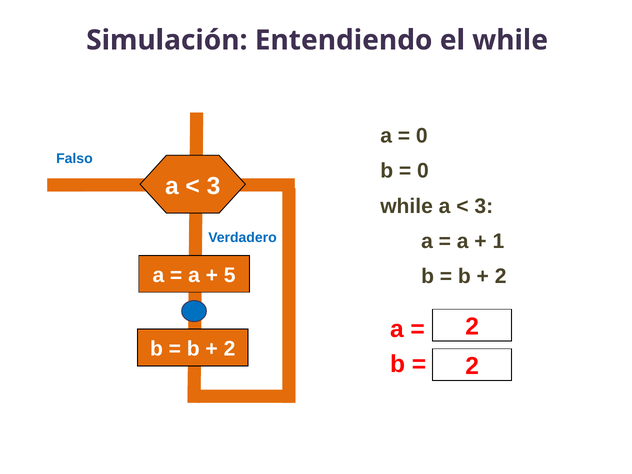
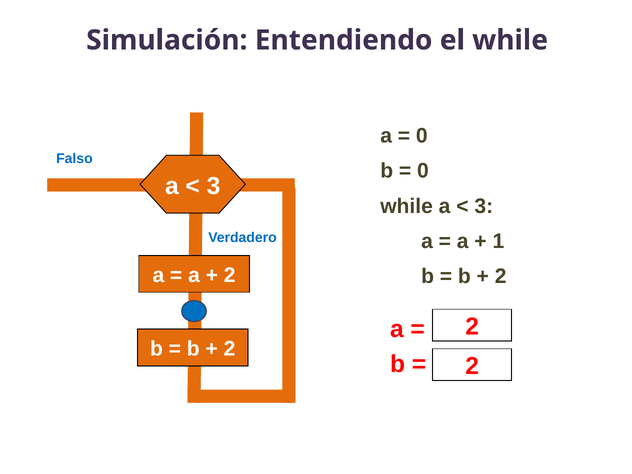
5 at (230, 275): 5 -> 2
